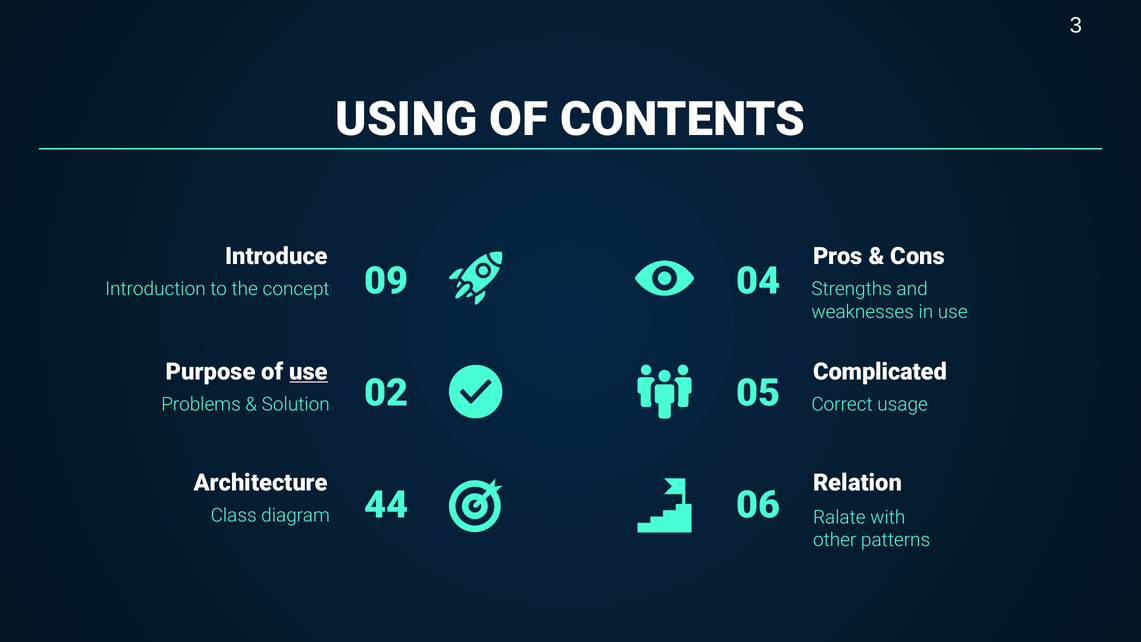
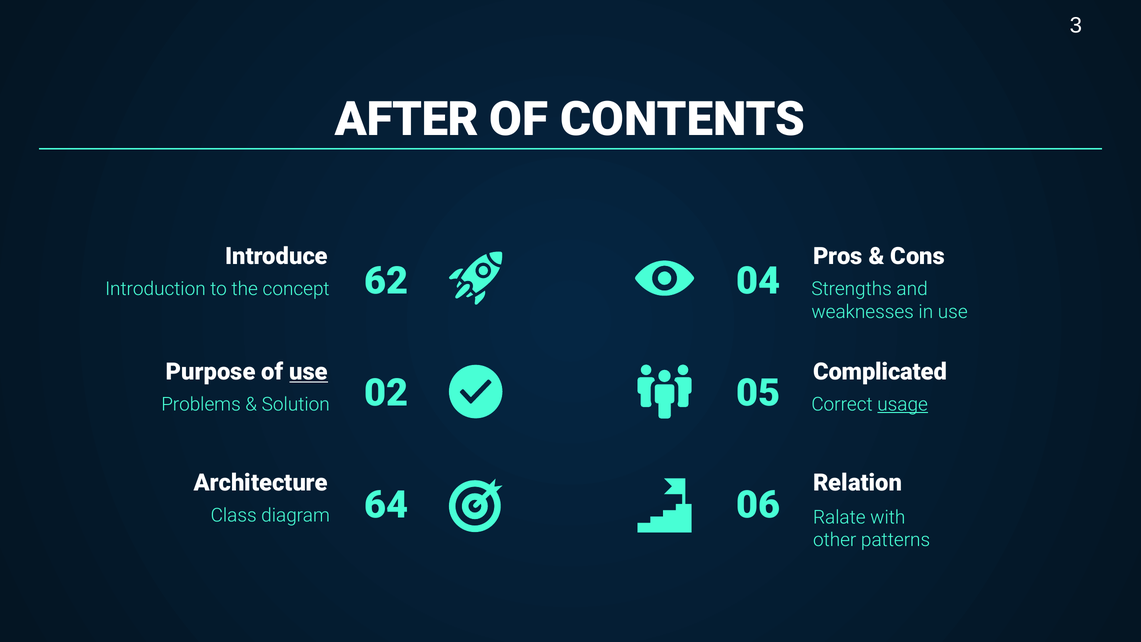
USING: USING -> AFTER
09: 09 -> 62
usage underline: none -> present
44: 44 -> 64
